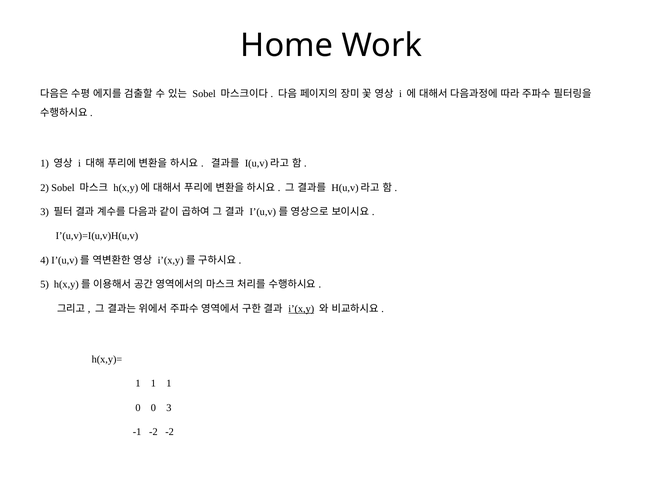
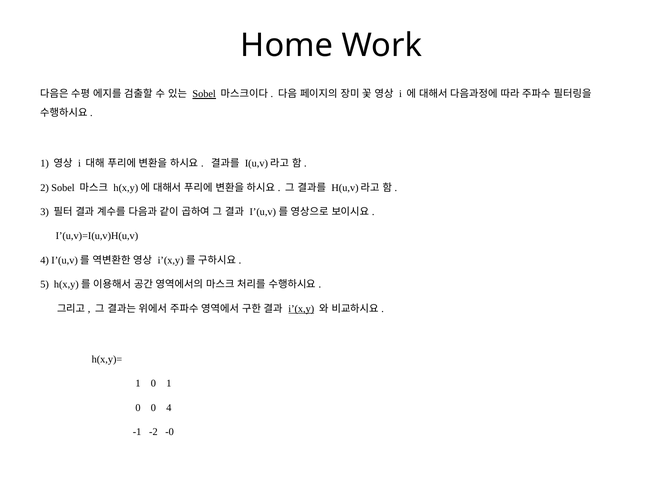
Sobel at (204, 94) underline: none -> present
1 at (153, 383): 1 -> 0
0 3: 3 -> 4
-2 -2: -2 -> -0
